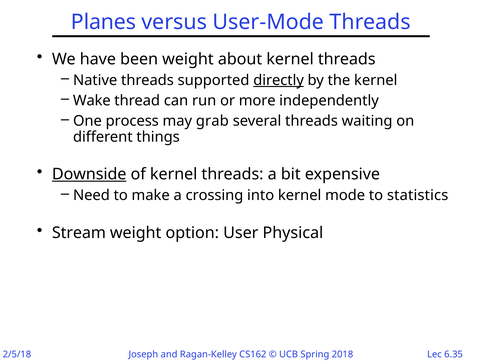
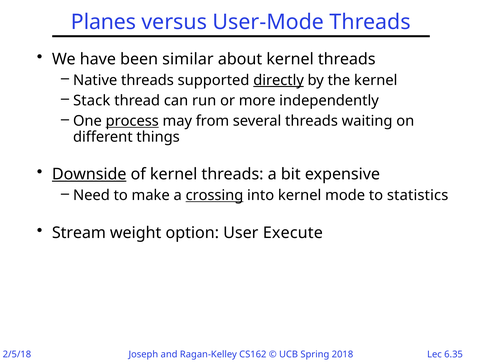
been weight: weight -> similar
Wake: Wake -> Stack
process underline: none -> present
grab: grab -> from
crossing underline: none -> present
Physical: Physical -> Execute
